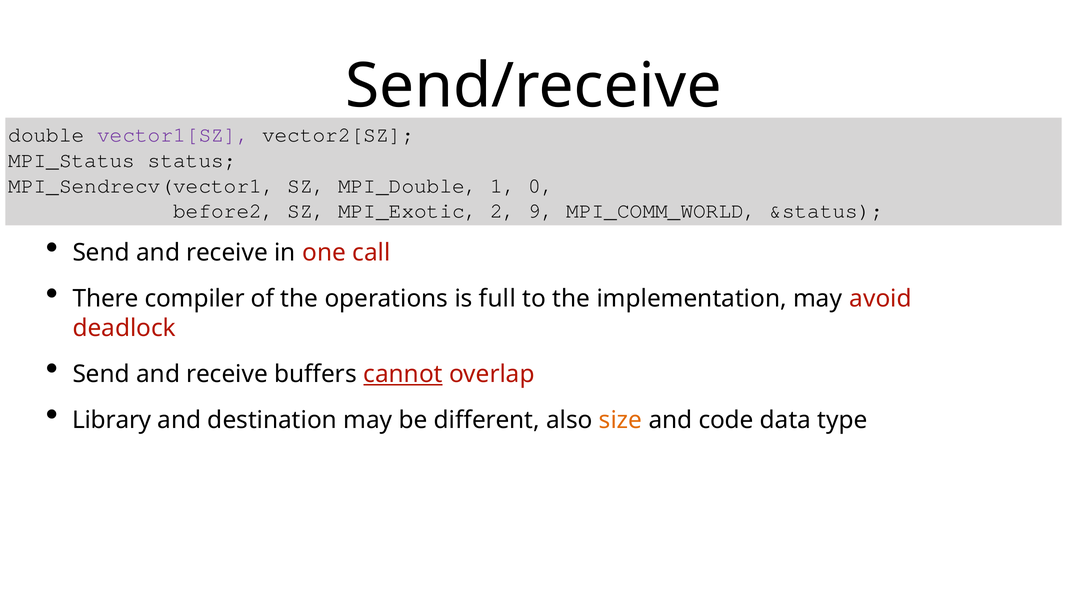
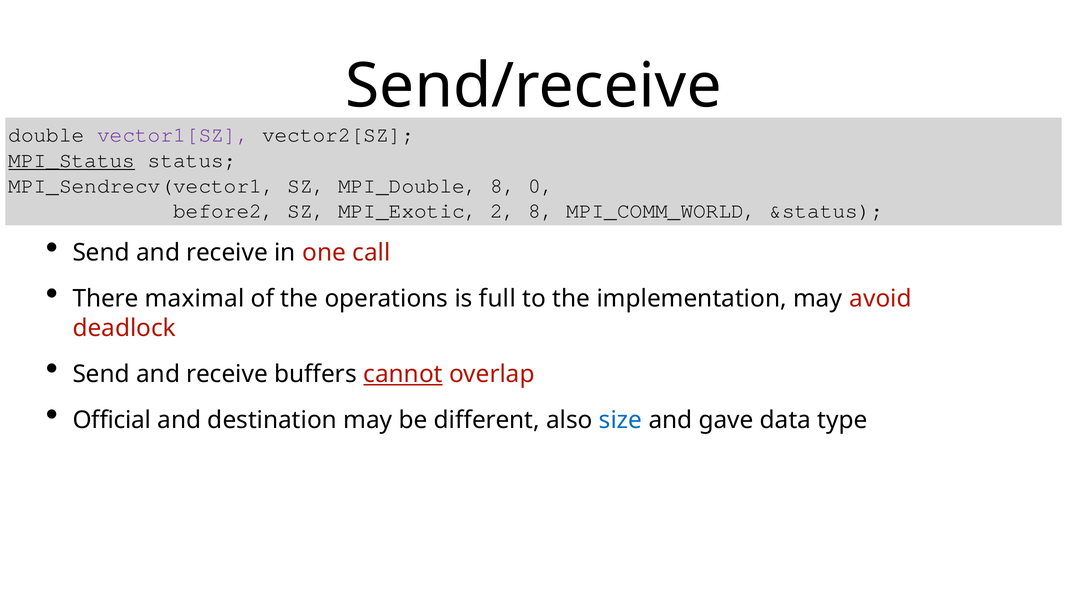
MPI_Status underline: none -> present
MPI_Double 1: 1 -> 8
2 9: 9 -> 8
compiler: compiler -> maximal
Library: Library -> Official
size colour: orange -> blue
code: code -> gave
